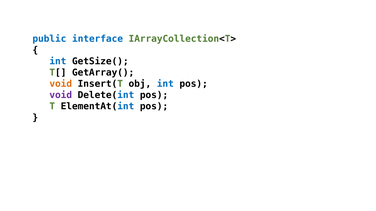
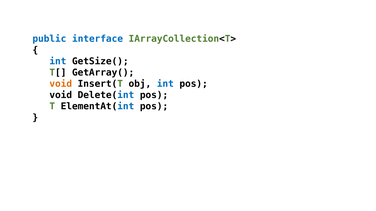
void at (61, 95) colour: purple -> black
